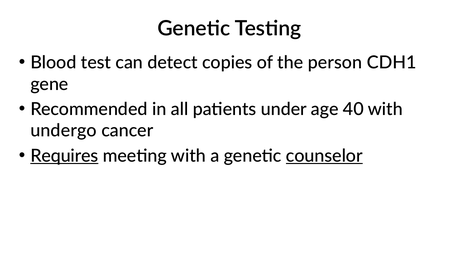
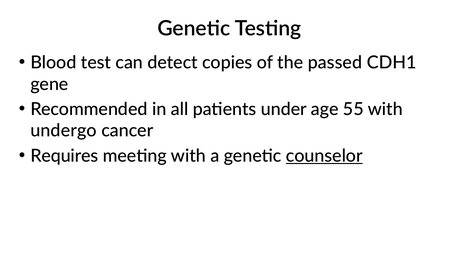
person: person -> passed
40: 40 -> 55
Requires underline: present -> none
